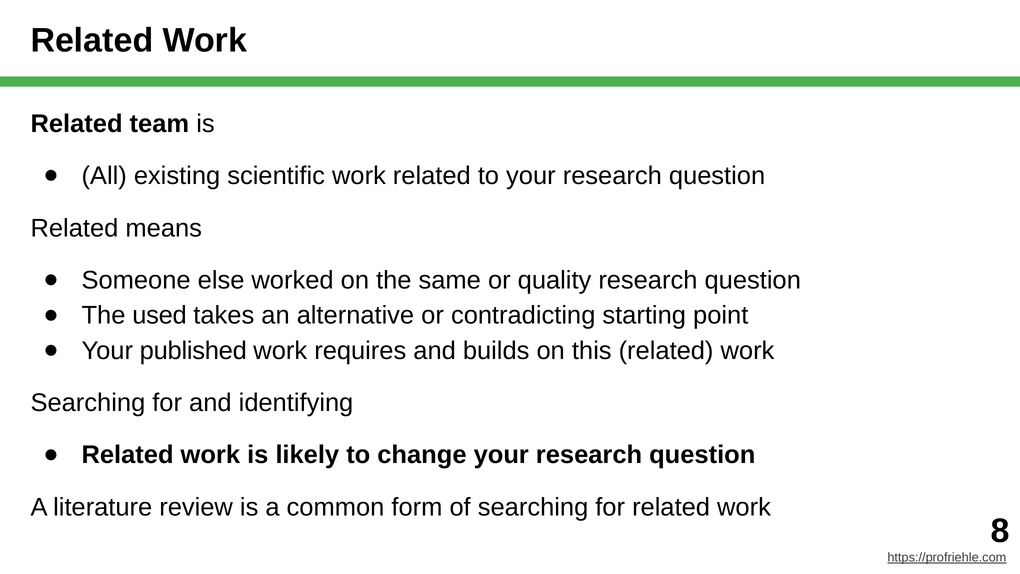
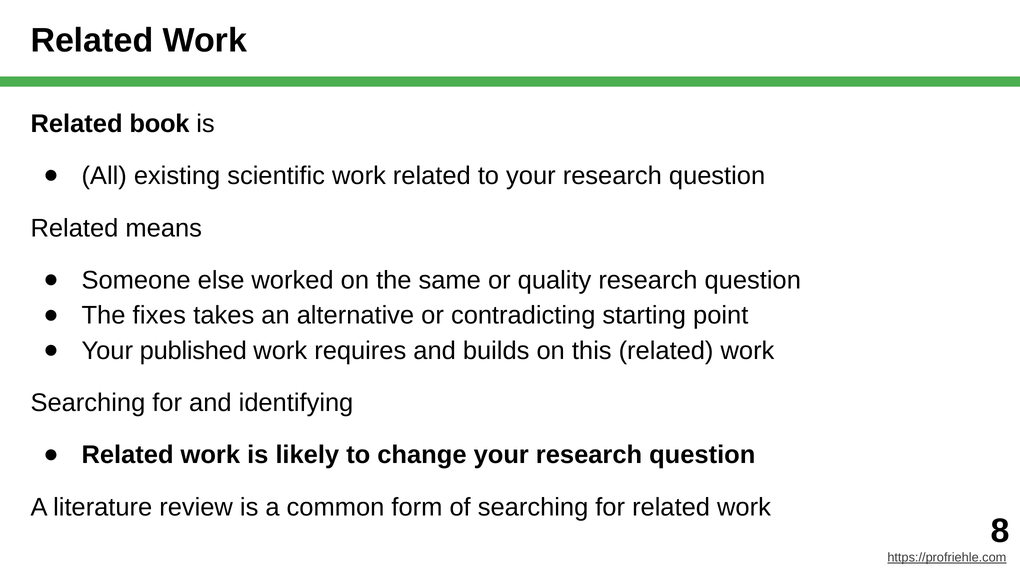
team: team -> book
used: used -> fixes
